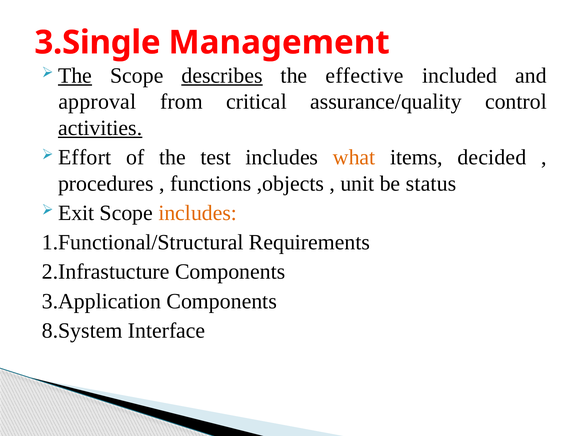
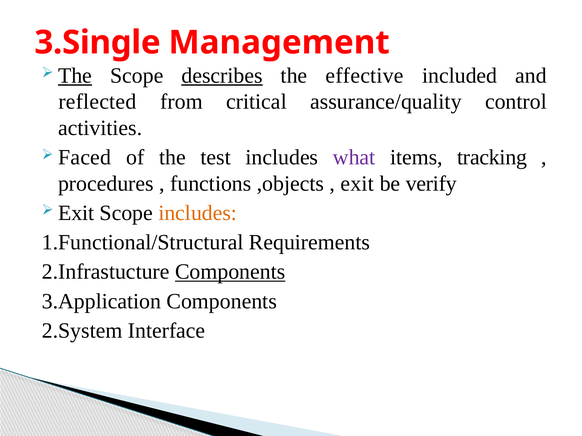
approval: approval -> reflected
activities underline: present -> none
Effort: Effort -> Faced
what colour: orange -> purple
decided: decided -> tracking
unit at (357, 184): unit -> exit
status: status -> verify
Components at (230, 272) underline: none -> present
8.System: 8.System -> 2.System
